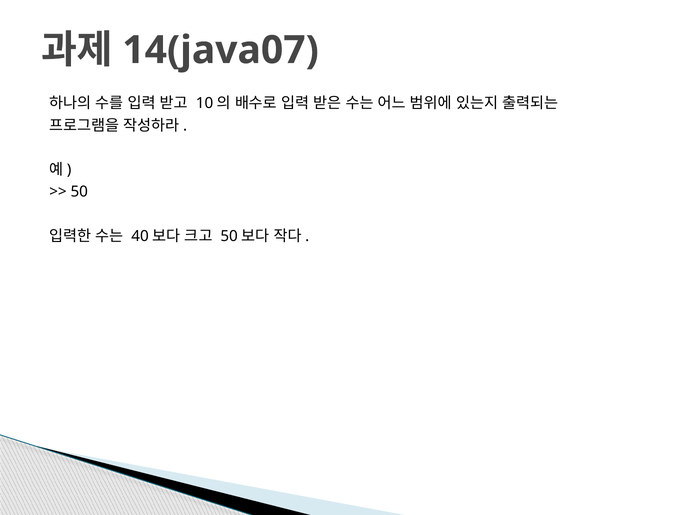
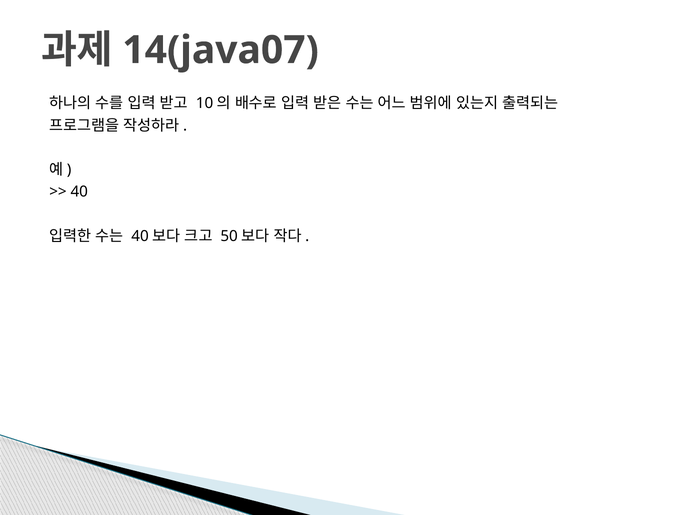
50: 50 -> 40
